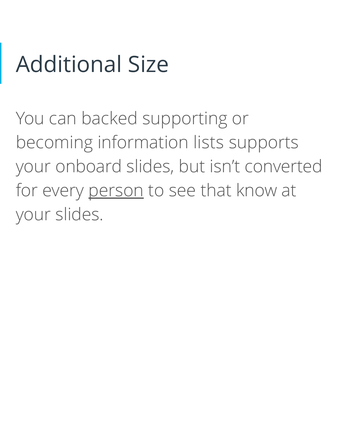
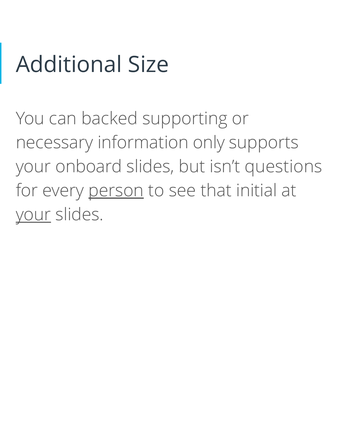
becoming: becoming -> necessary
lists: lists -> only
converted: converted -> questions
know: know -> initial
your at (33, 215) underline: none -> present
